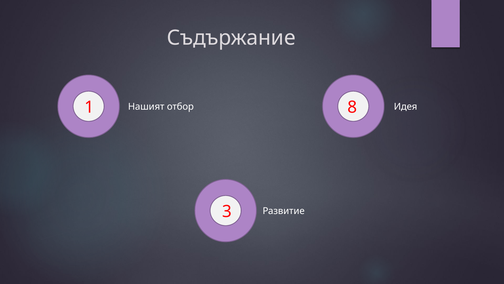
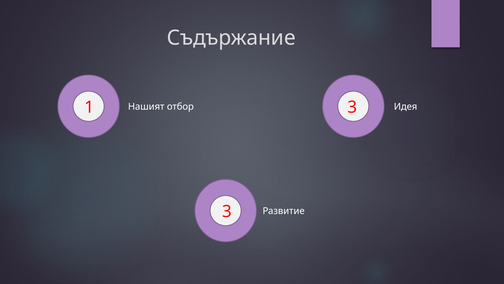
1 8: 8 -> 3
